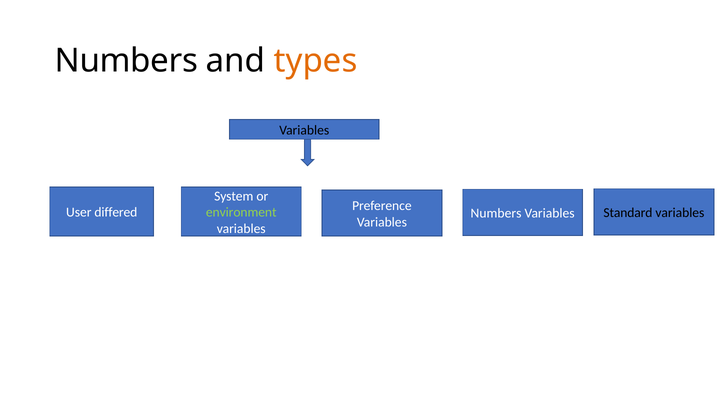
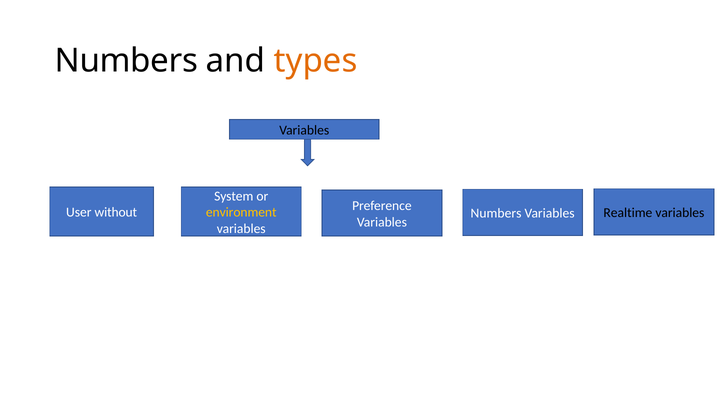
differed: differed -> without
environment colour: light green -> yellow
Standard: Standard -> Realtime
